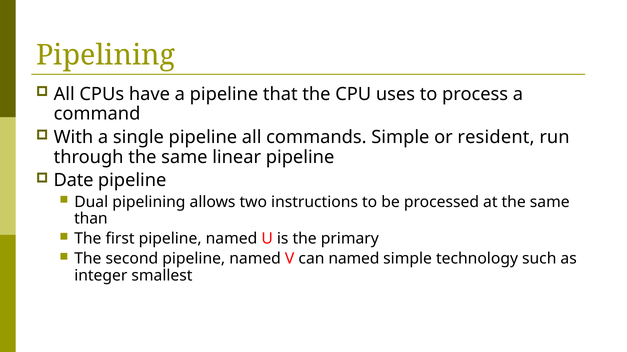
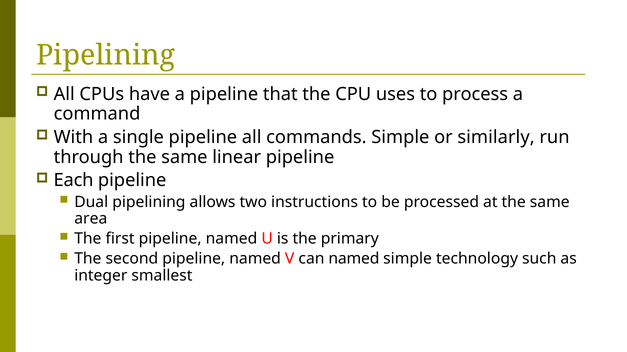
resident: resident -> similarly
Date: Date -> Each
than: than -> area
